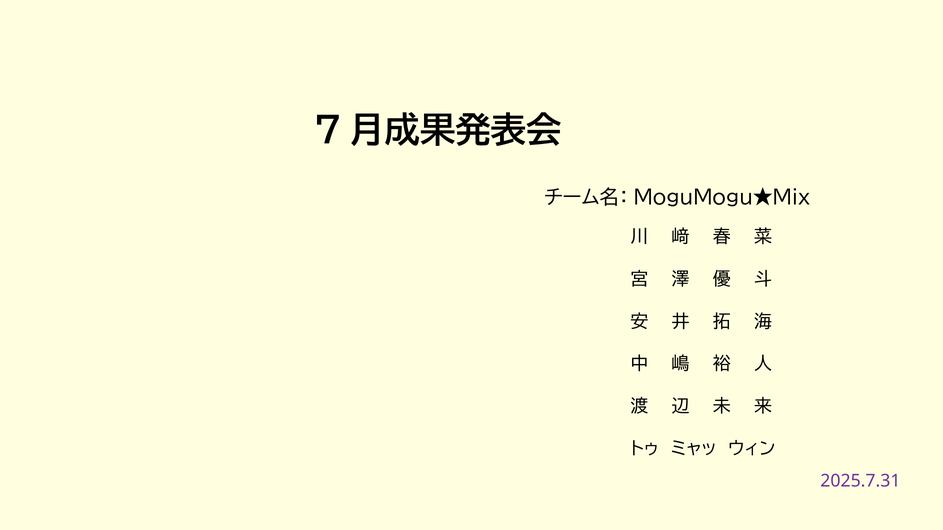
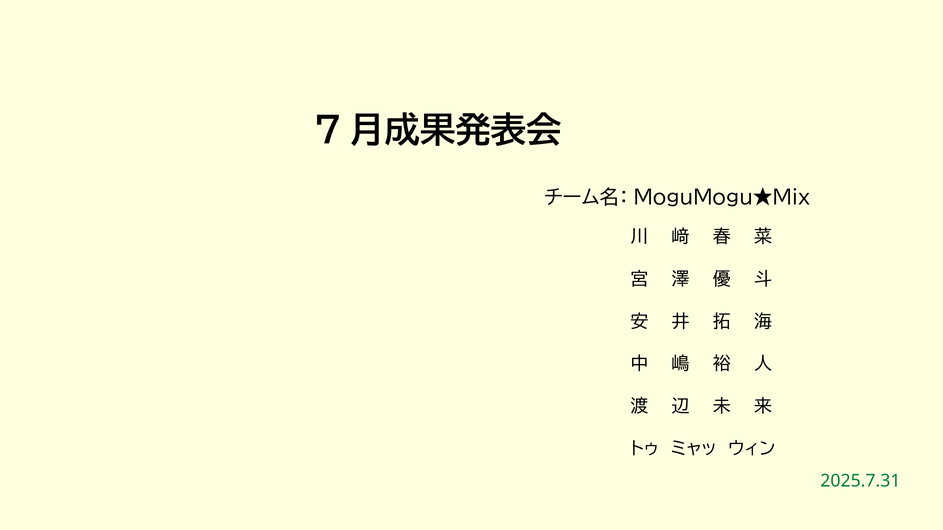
2025.7.31 colour: purple -> green
